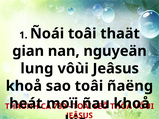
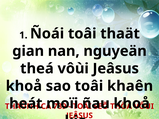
lung: lung -> theá
ñaëng: ñaëng -> khaên
